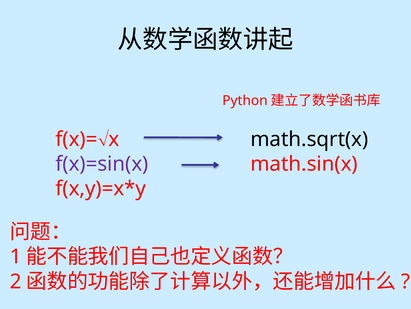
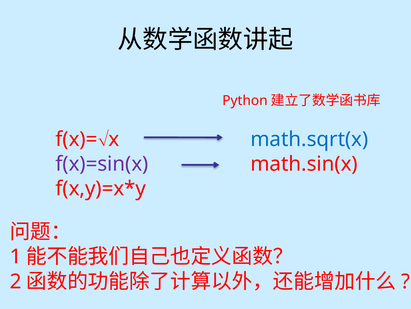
math.sqrt(x colour: black -> blue
